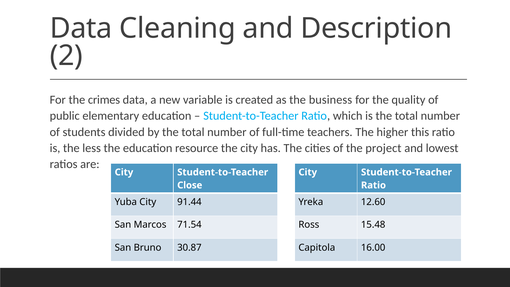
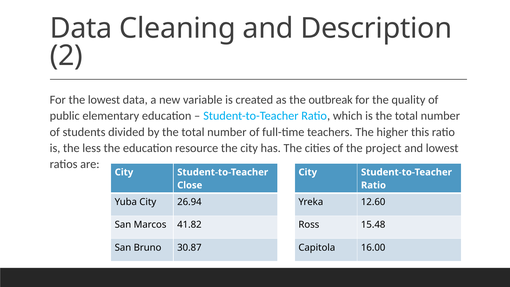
the crimes: crimes -> lowest
business: business -> outbreak
91.44: 91.44 -> 26.94
71.54: 71.54 -> 41.82
